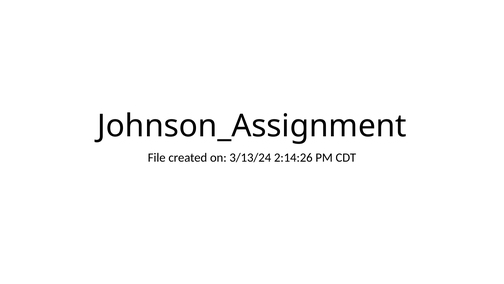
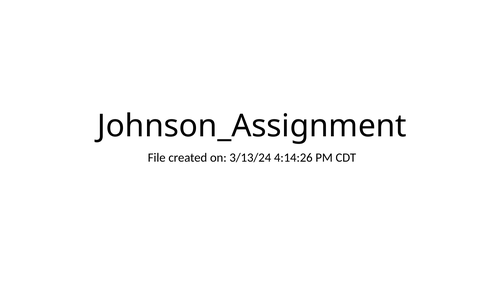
2:14:26: 2:14:26 -> 4:14:26
